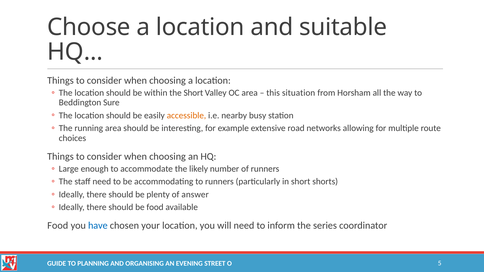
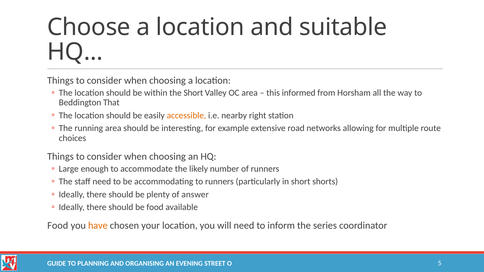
situation: situation -> informed
Sure: Sure -> That
busy: busy -> right
have colour: blue -> orange
